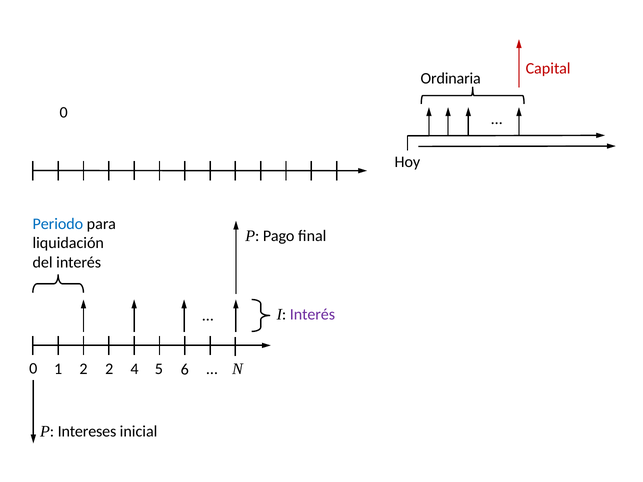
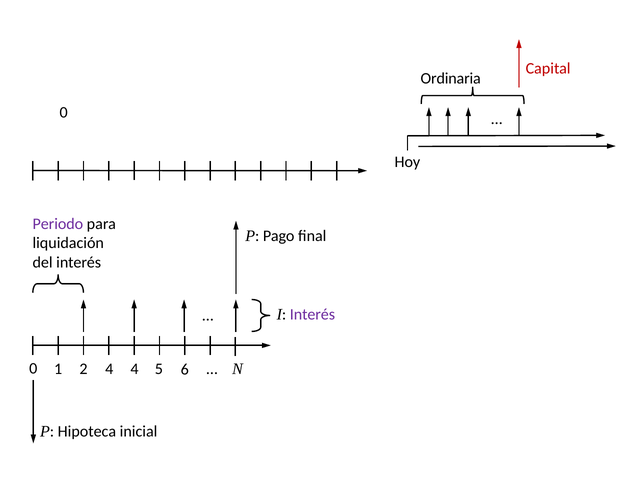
Periodo colour: blue -> purple
2 2: 2 -> 4
Intereses: Intereses -> Hipoteca
